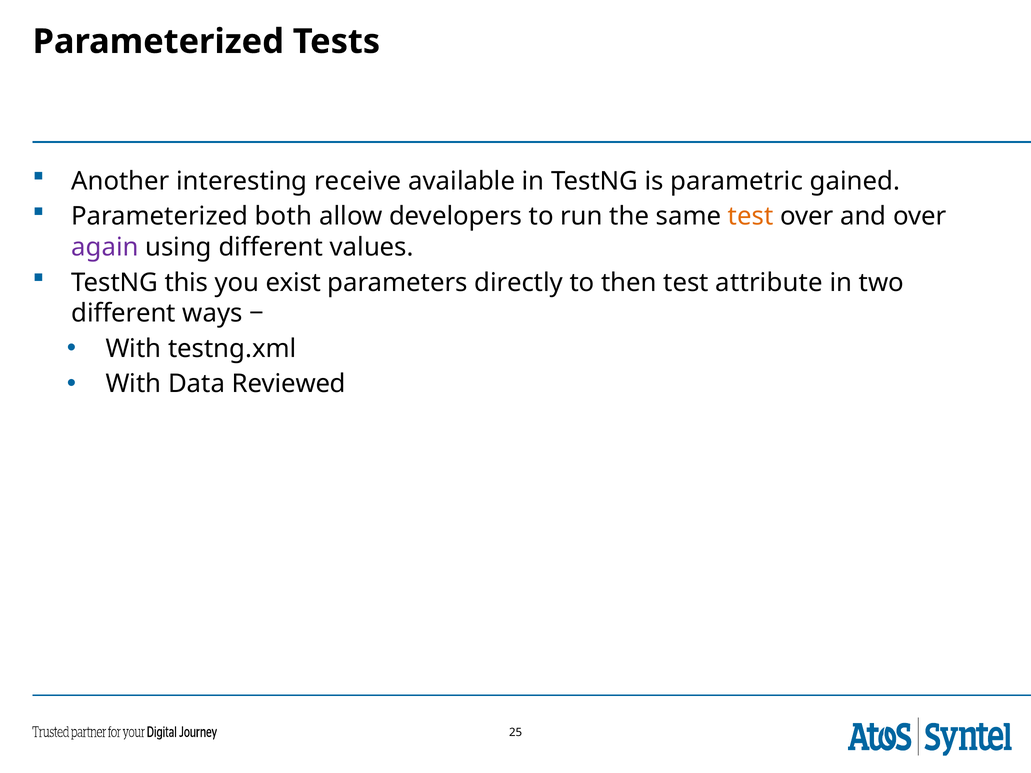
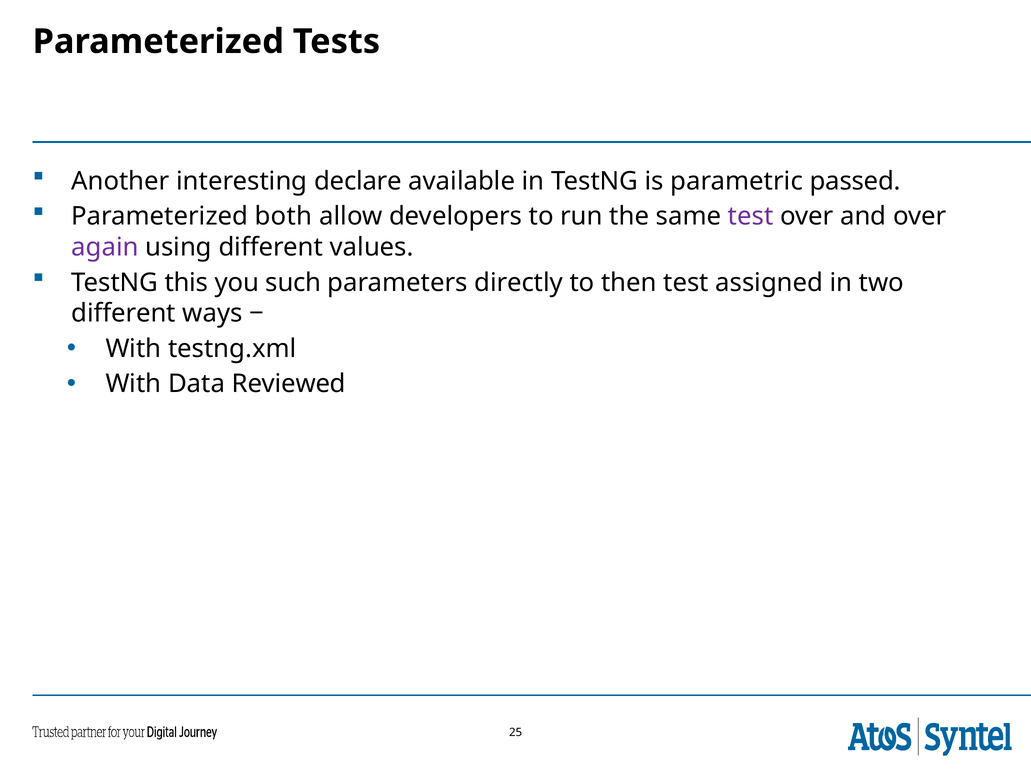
receive: receive -> declare
gained: gained -> passed
test at (751, 216) colour: orange -> purple
exist: exist -> such
attribute: attribute -> assigned
